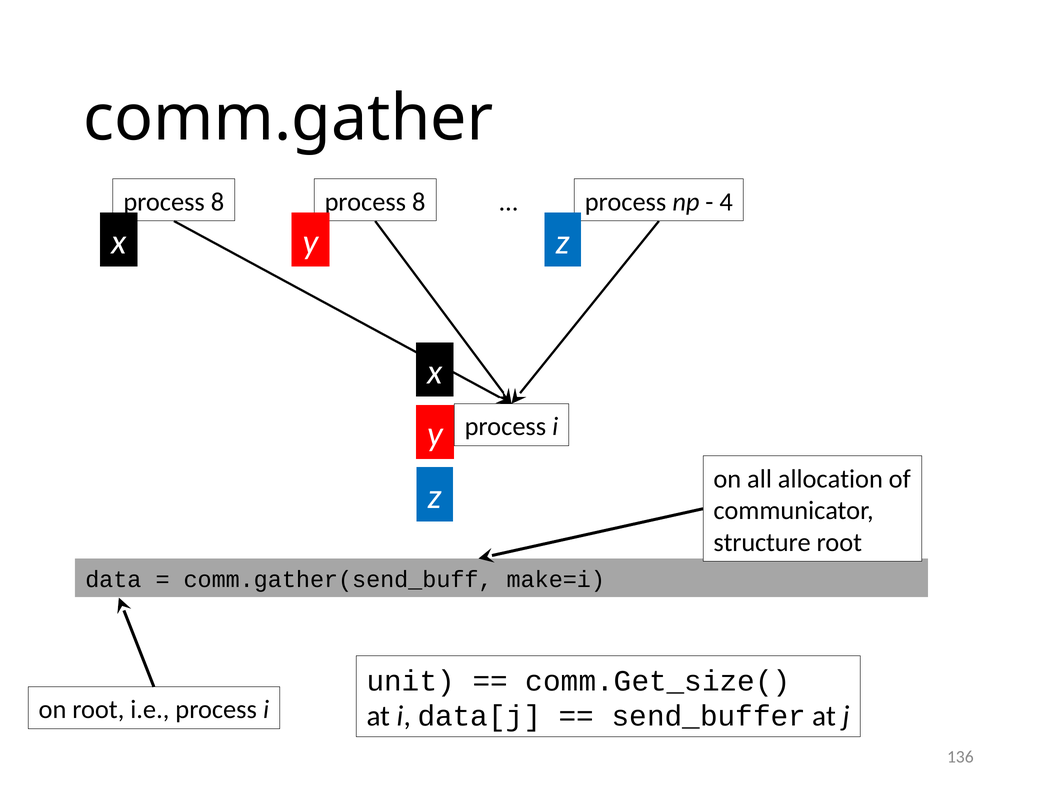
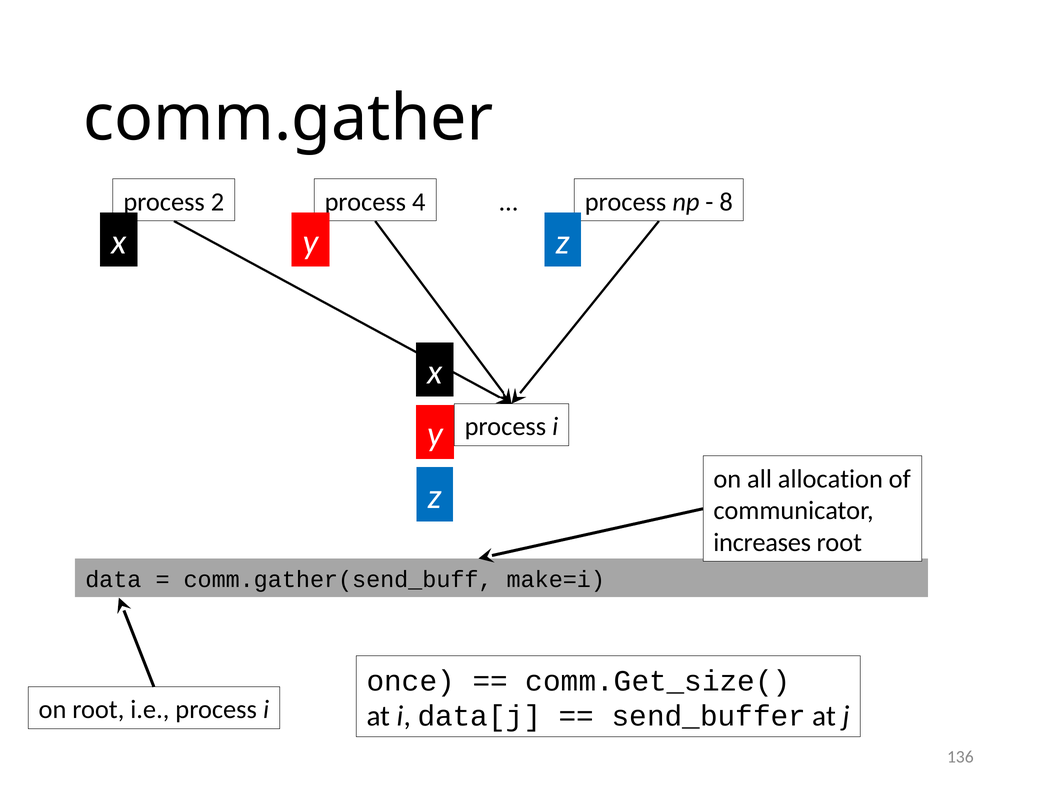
8 at (218, 202): 8 -> 2
8 at (419, 202): 8 -> 4
4: 4 -> 8
structure: structure -> increases
unit: unit -> once
